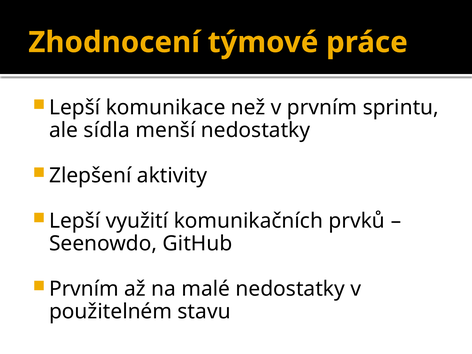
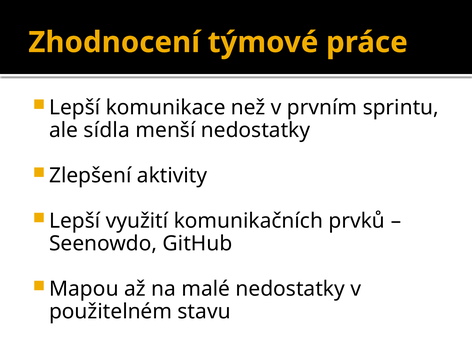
Prvním at (84, 289): Prvním -> Mapou
